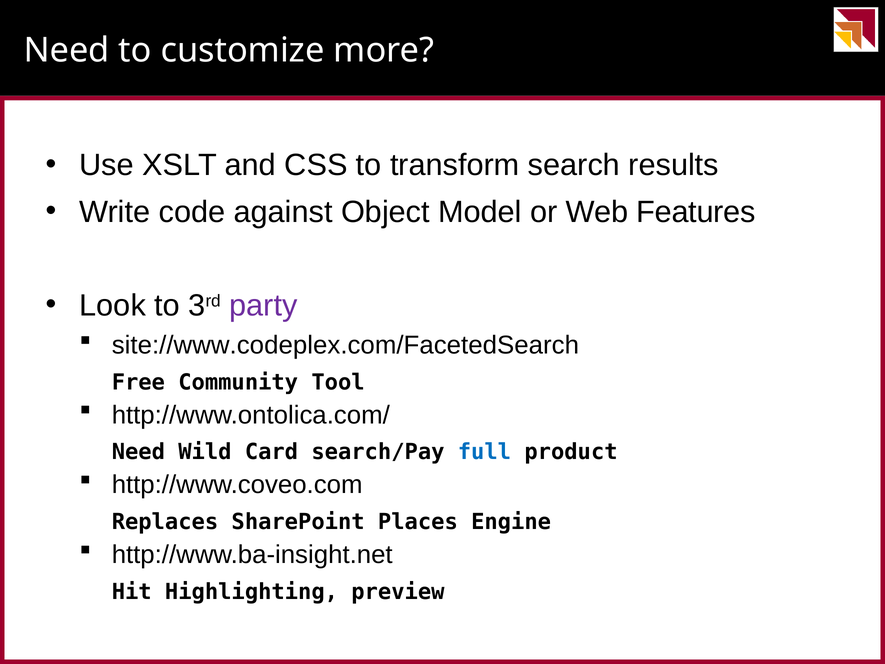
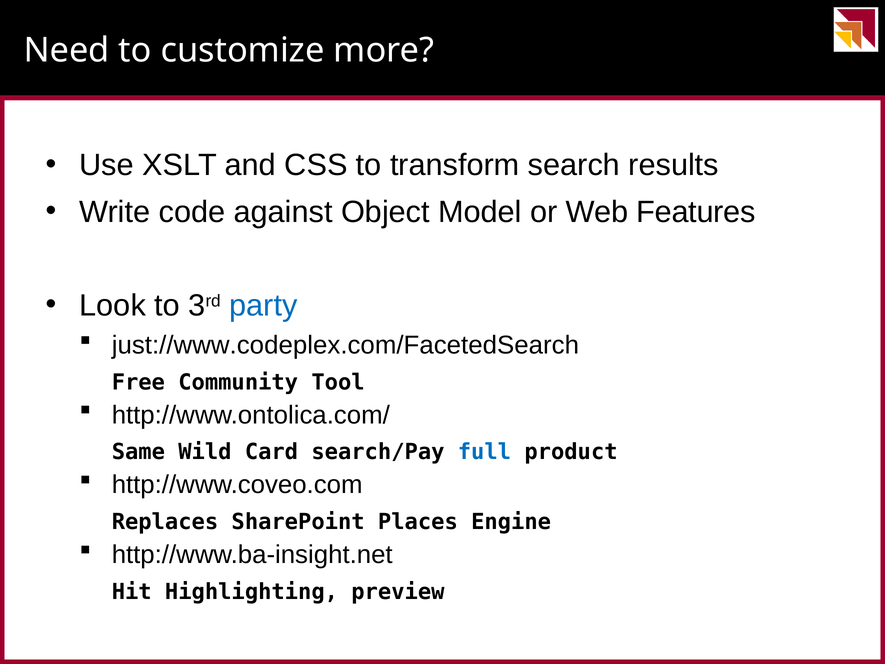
party colour: purple -> blue
site://www.codeplex.com/FacetedSearch: site://www.codeplex.com/FacetedSearch -> just://www.codeplex.com/FacetedSearch
Need at (138, 452): Need -> Same
